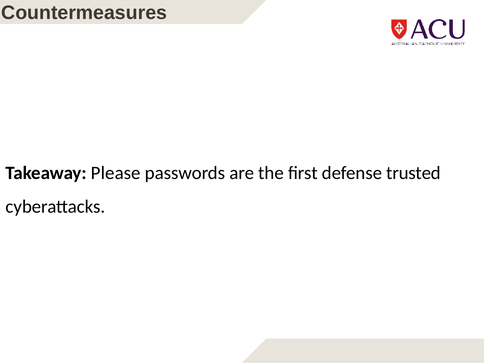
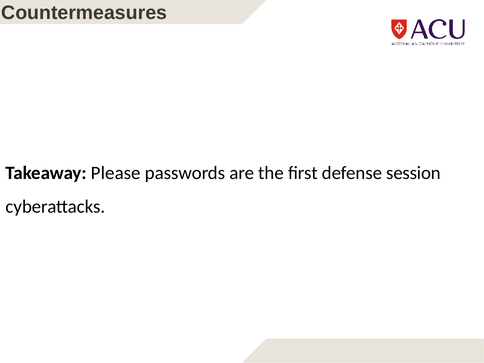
trusted: trusted -> session
